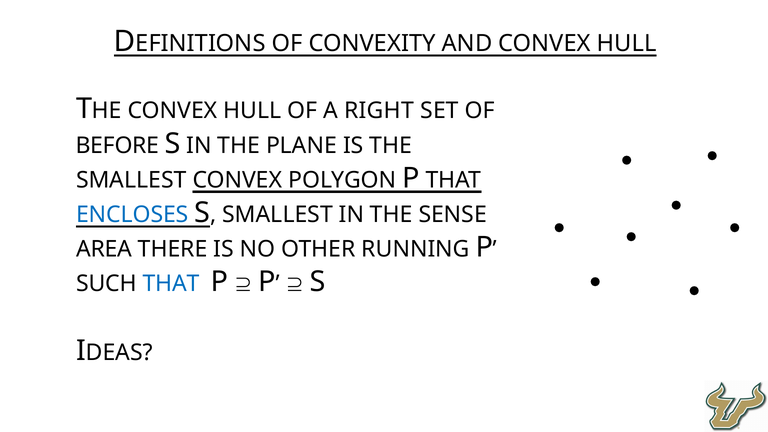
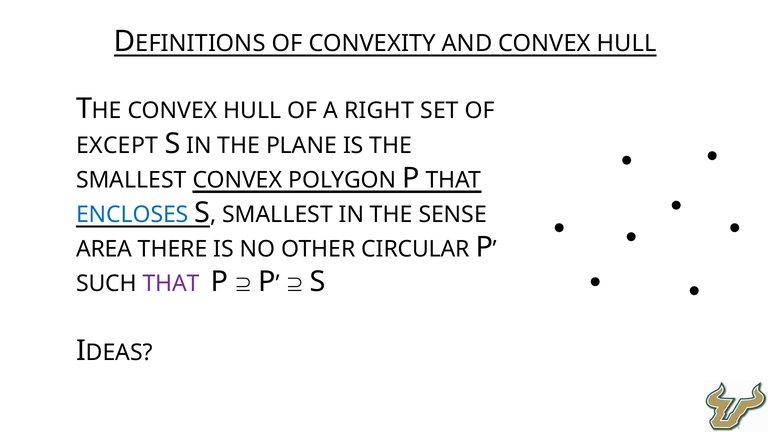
BEFORE: BEFORE -> EXCEPT
RUNNING: RUNNING -> CIRCULAR
THAT at (171, 284) colour: blue -> purple
